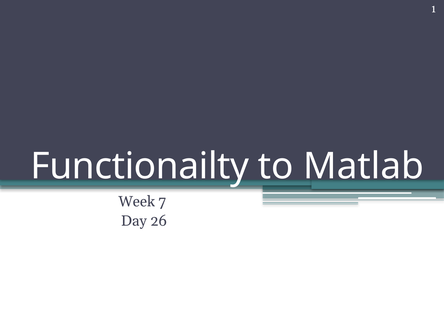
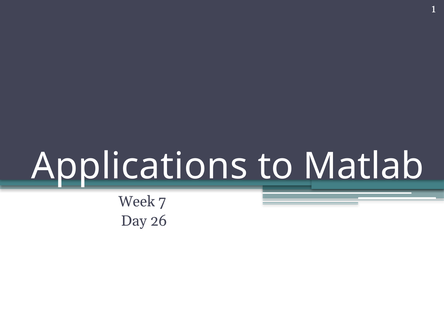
Functionailty: Functionailty -> Applications
